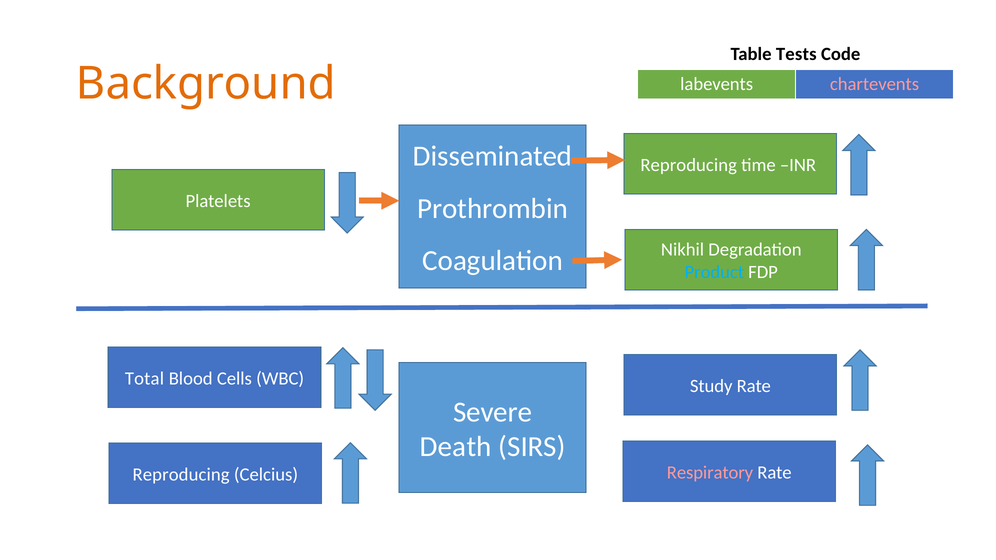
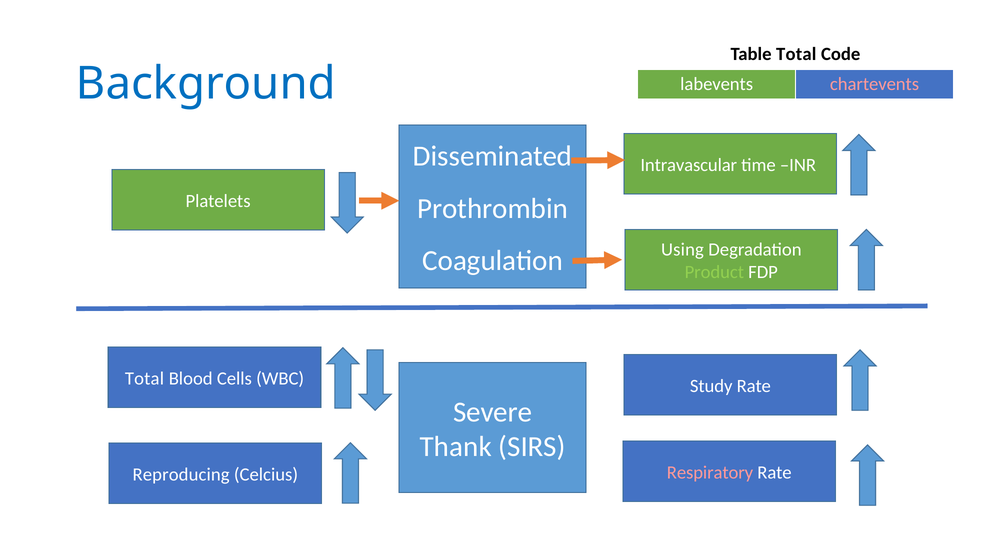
Table Tests: Tests -> Total
Background colour: orange -> blue
Reproducing at (689, 165): Reproducing -> Intravascular
Nikhil: Nikhil -> Using
Product colour: light blue -> light green
Death: Death -> Thank
